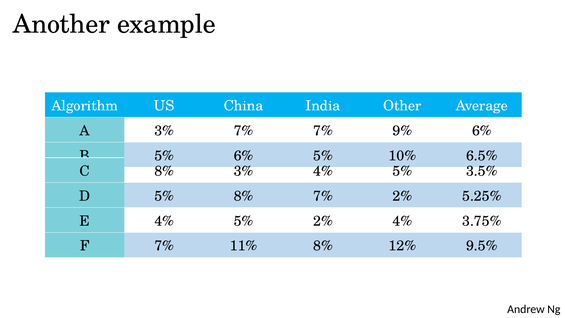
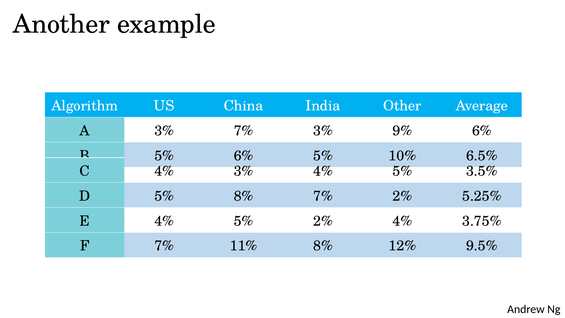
7% 7%: 7% -> 3%
C 8%: 8% -> 4%
